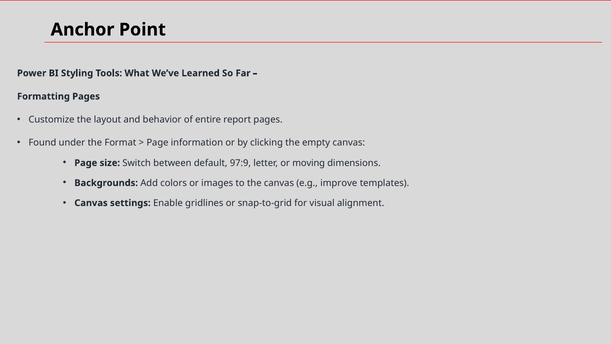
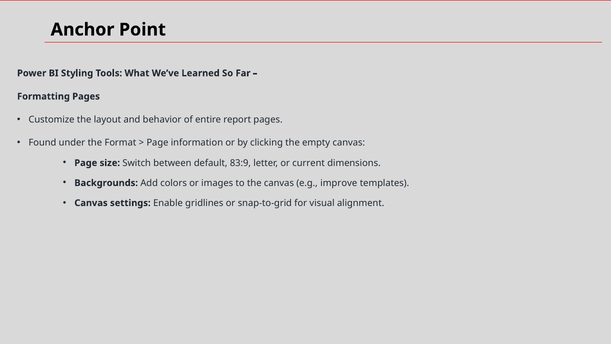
97:9: 97:9 -> 83:9
moving: moving -> current
